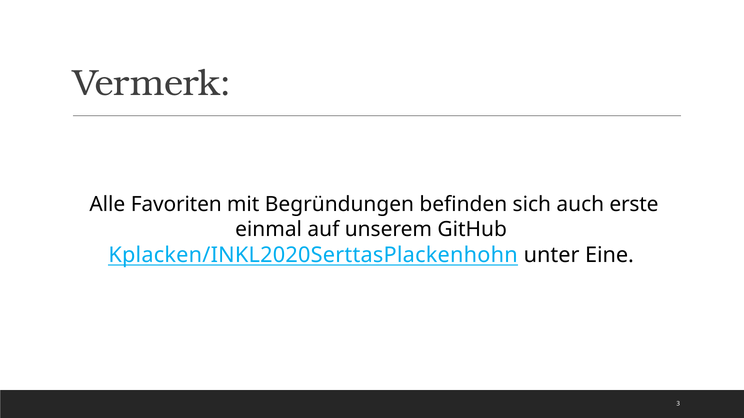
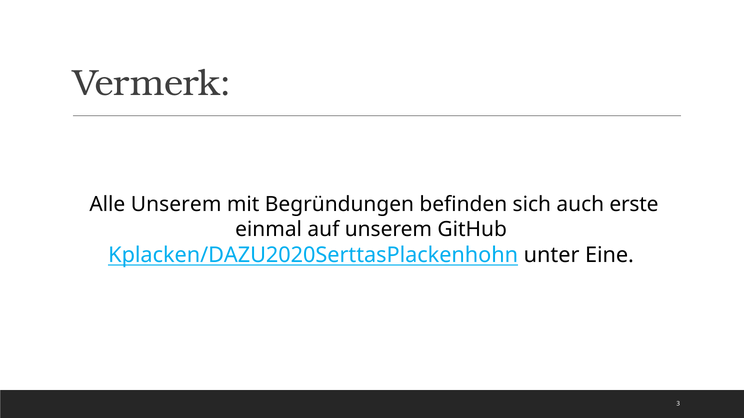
Alle Favoriten: Favoriten -> Unserem
Kplacken/INKL2020SerttasPlackenhohn: Kplacken/INKL2020SerttasPlackenhohn -> Kplacken/DAZU2020SerttasPlackenhohn
